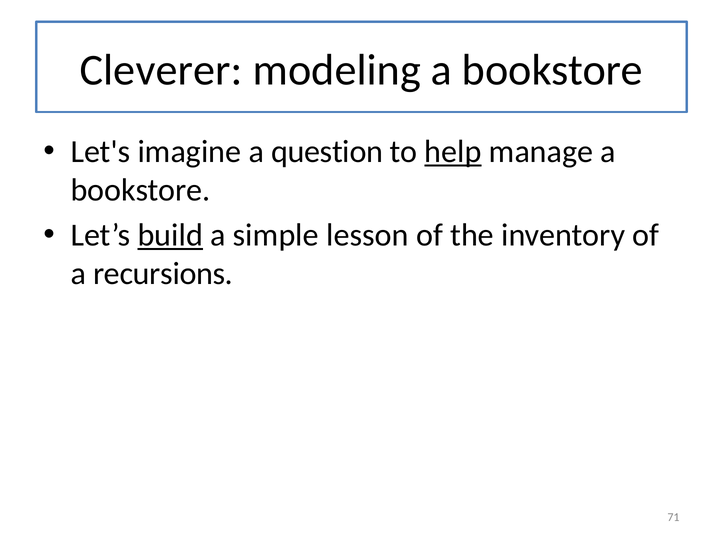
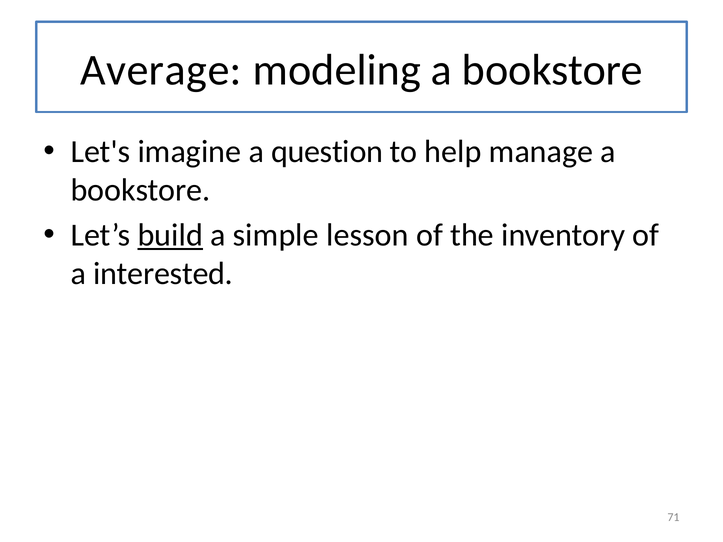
Cleverer: Cleverer -> Average
help underline: present -> none
recursions: recursions -> interested
